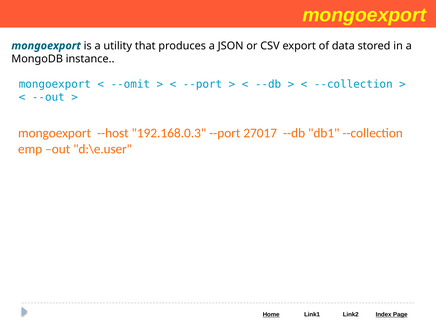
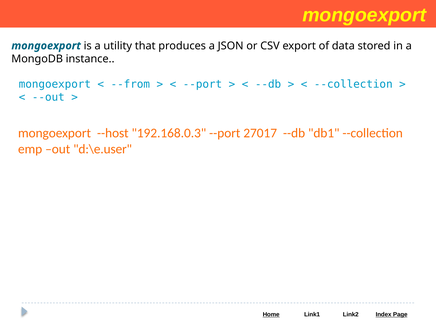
--omit: --omit -> --from
